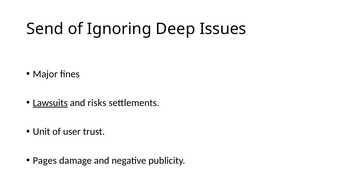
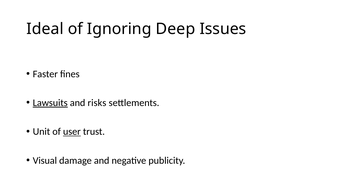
Send: Send -> Ideal
Major: Major -> Faster
user underline: none -> present
Pages: Pages -> Visual
